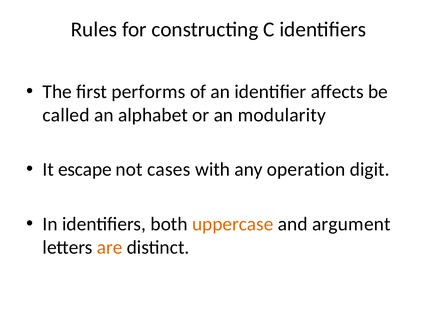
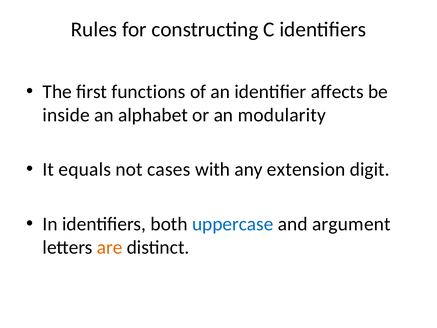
performs: performs -> functions
called: called -> inside
escape: escape -> equals
operation: operation -> extension
uppercase colour: orange -> blue
